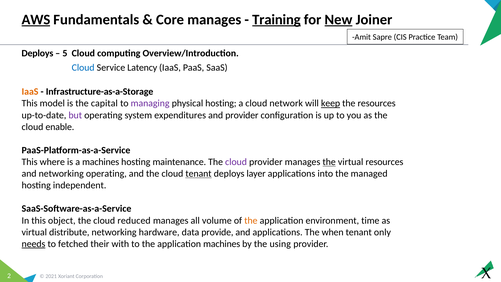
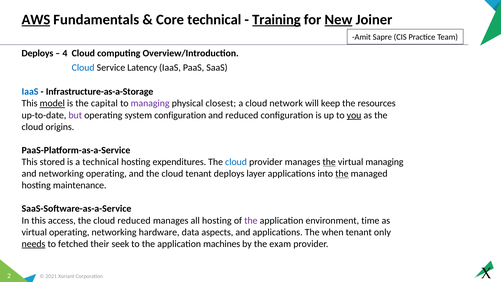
Core manages: manages -> technical
5: 5 -> 4
IaaS at (30, 92) colour: orange -> blue
model underline: none -> present
physical hosting: hosting -> closest
keep underline: present -> none
system expenditures: expenditures -> configuration
and provider: provider -> reduced
you underline: none -> present
enable: enable -> origins
where: where -> stored
a machines: machines -> technical
maintenance: maintenance -> expenditures
cloud at (236, 162) colour: purple -> blue
virtual resources: resources -> managing
tenant at (199, 174) underline: present -> none
the at (342, 174) underline: none -> present
independent: independent -> maintenance
object: object -> access
all volume: volume -> hosting
the at (251, 220) colour: orange -> purple
virtual distribute: distribute -> operating
provide: provide -> aspects
with: with -> seek
using: using -> exam
